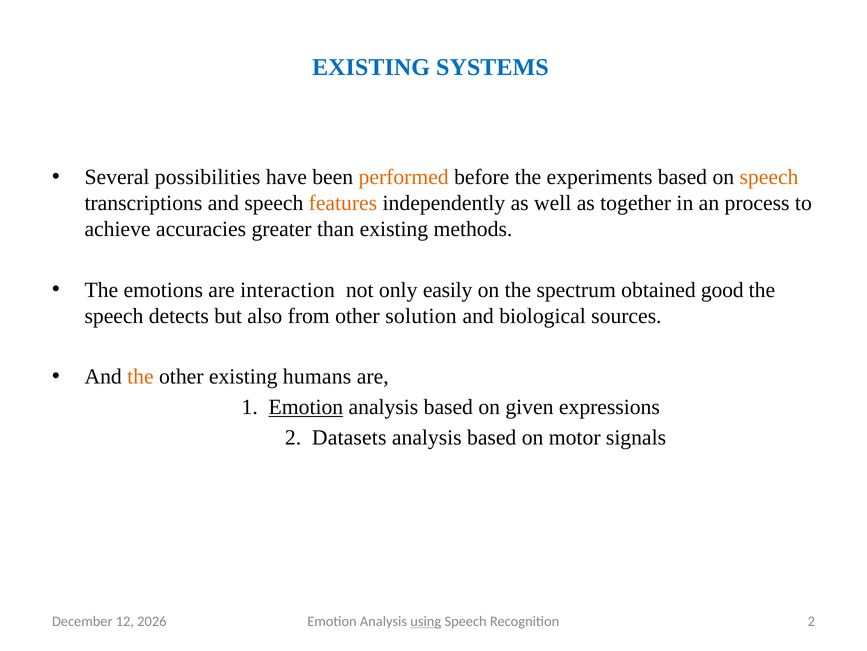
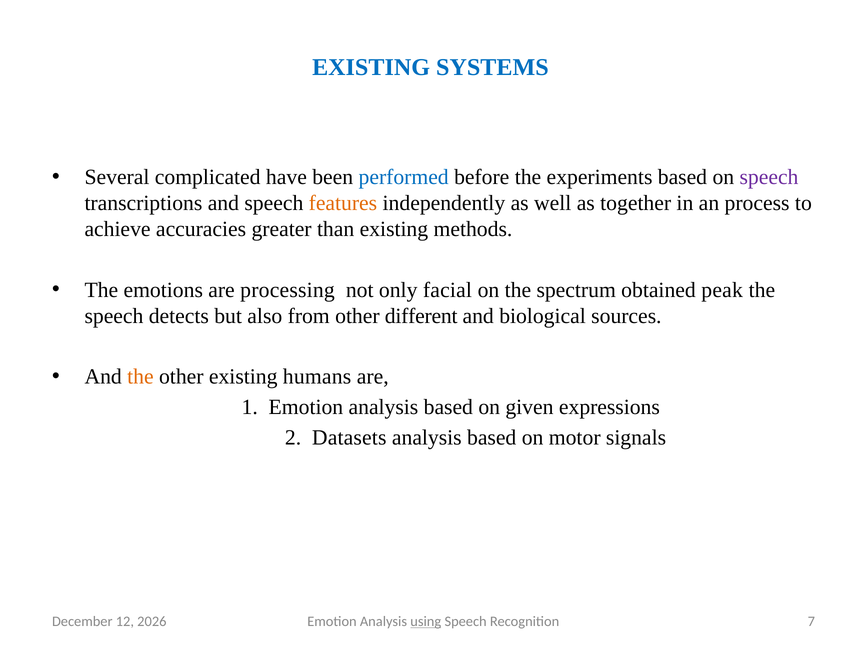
possibilities: possibilities -> complicated
performed colour: orange -> blue
speech at (769, 177) colour: orange -> purple
interaction: interaction -> processing
easily: easily -> facial
good: good -> peak
solution: solution -> different
Emotion at (306, 407) underline: present -> none
Recognition 2: 2 -> 7
